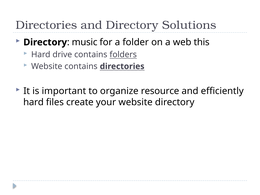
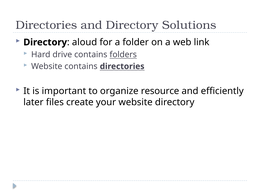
music: music -> aloud
this: this -> link
hard at (33, 102): hard -> later
